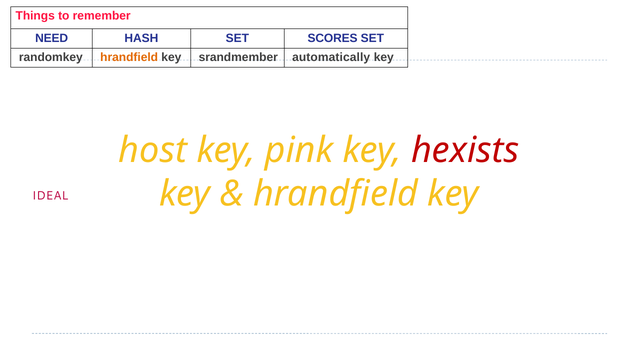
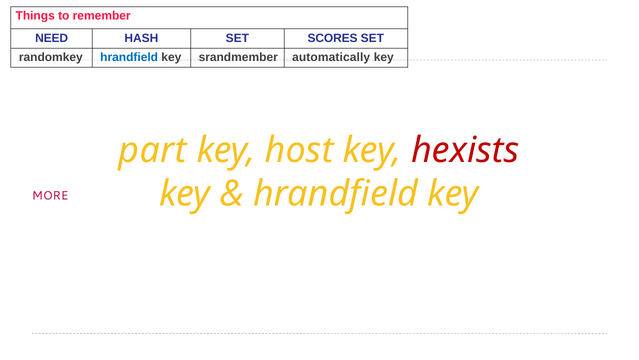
hrandfield at (129, 57) colour: orange -> blue
host: host -> part
pink: pink -> host
IDEAL: IDEAL -> MORE
